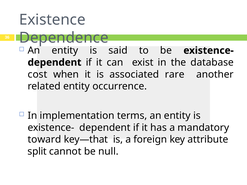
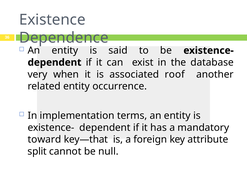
cost: cost -> very
rare: rare -> roof
